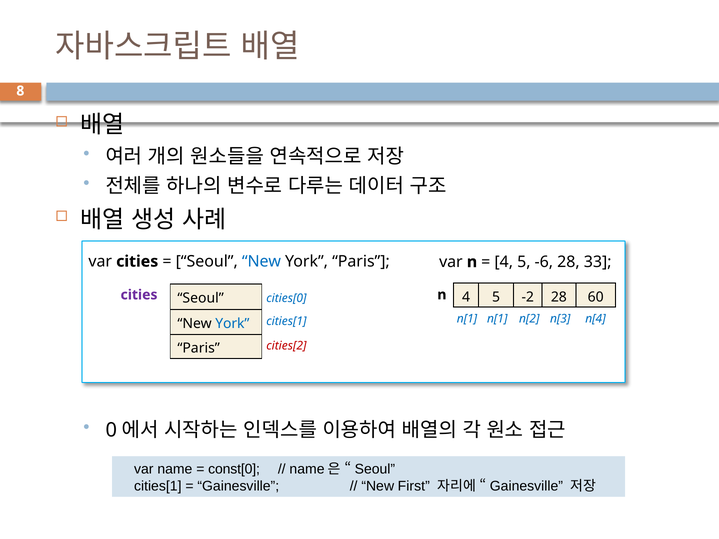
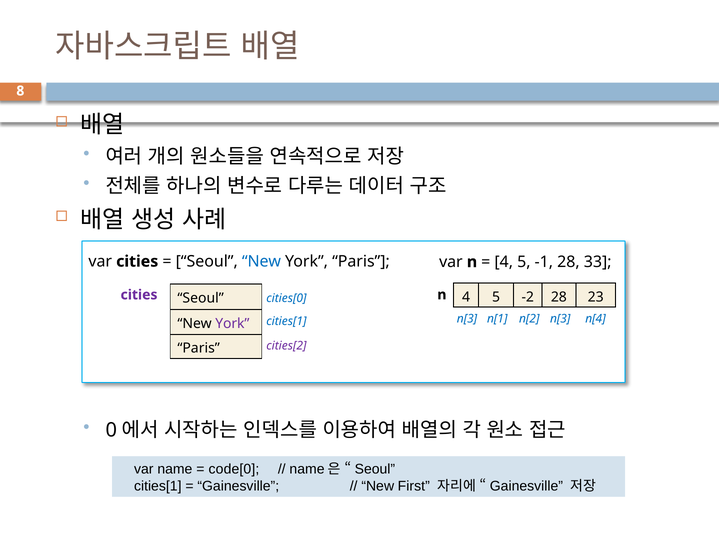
-6: -6 -> -1
60: 60 -> 23
n[1 at (467, 319): n[1 -> n[3
York at (232, 324) colour: blue -> purple
cities[2 colour: red -> purple
const[0: const[0 -> code[0
